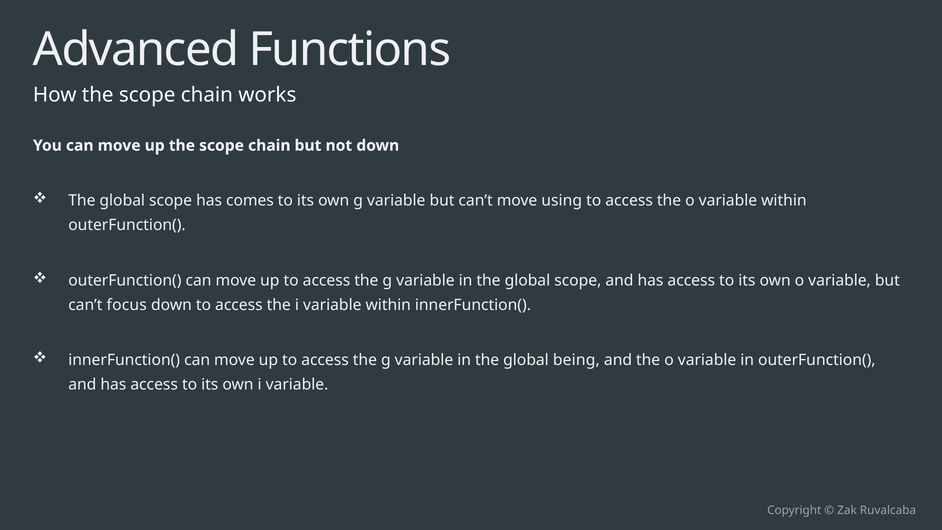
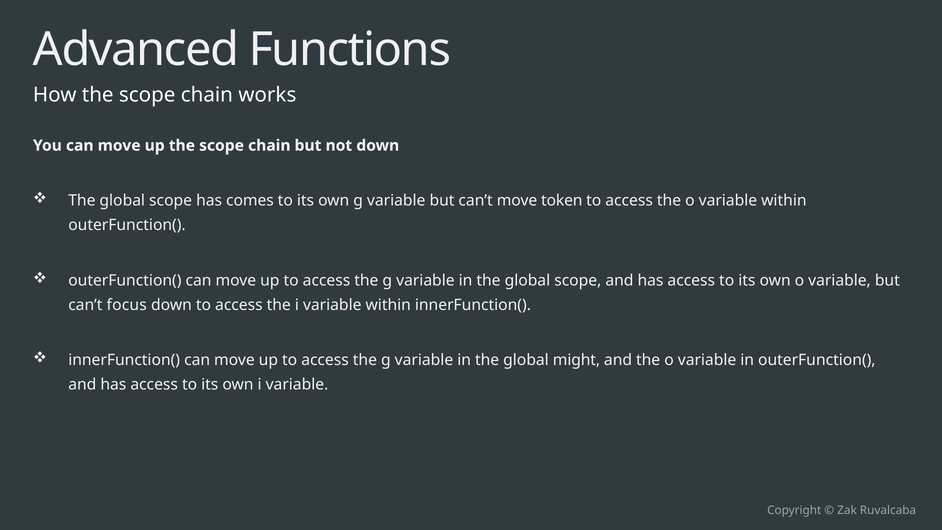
using: using -> token
being: being -> might
